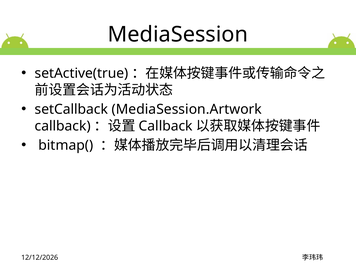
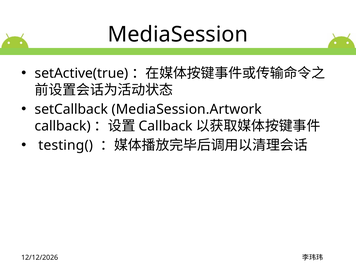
bitmap(: bitmap( -> testing(
